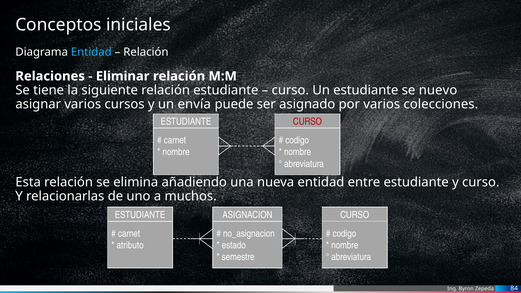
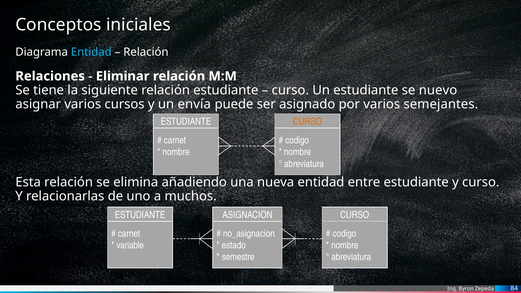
colecciones: colecciones -> semejantes
CURSO at (307, 122) colour: red -> orange
atributo: atributo -> variable
